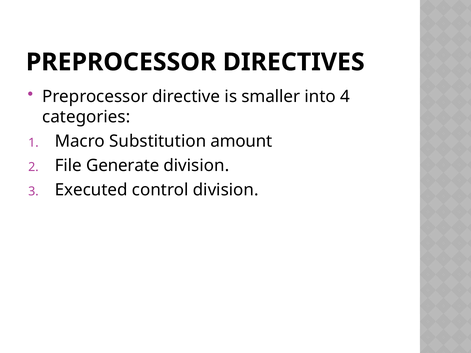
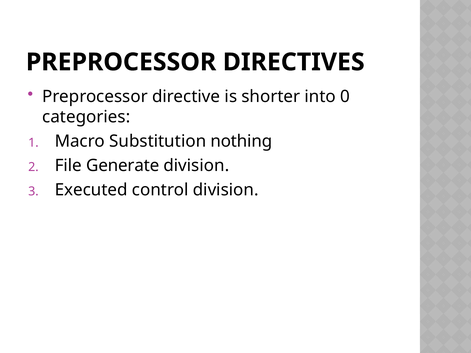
smaller: smaller -> shorter
4: 4 -> 0
amount: amount -> nothing
